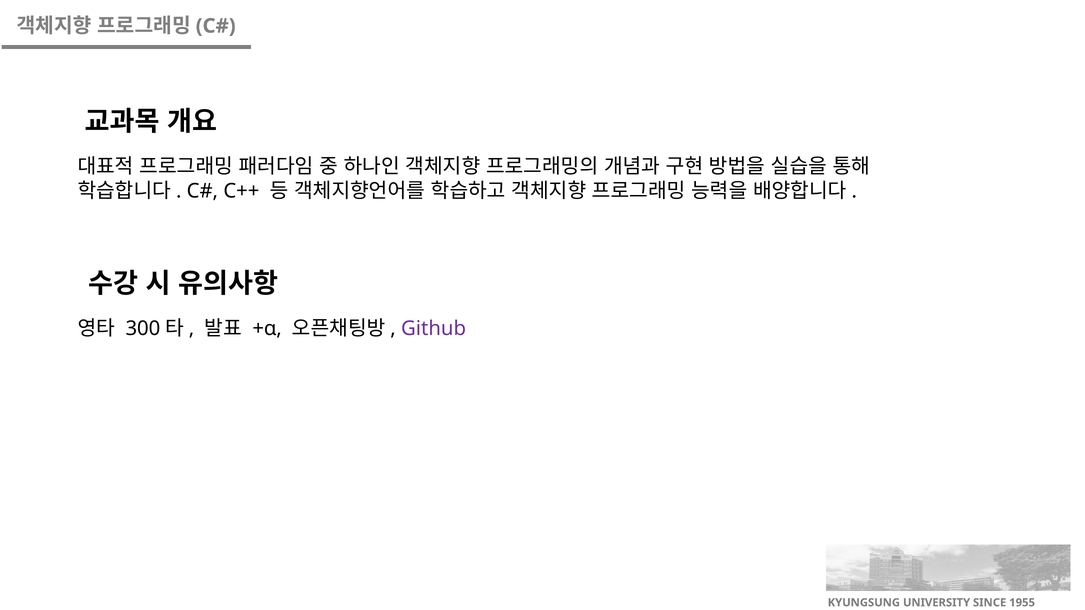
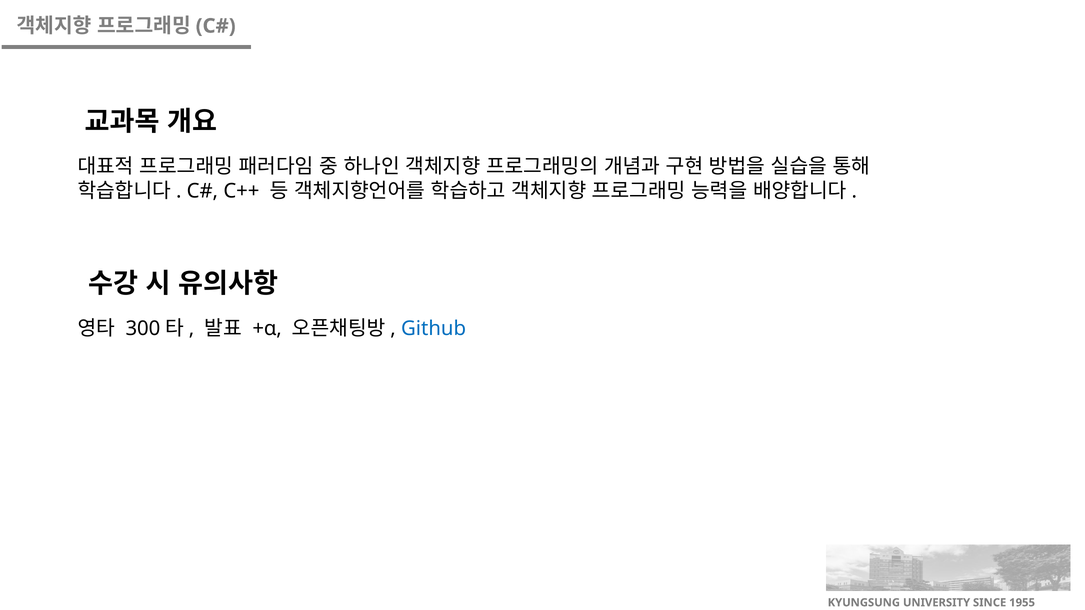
Github colour: purple -> blue
